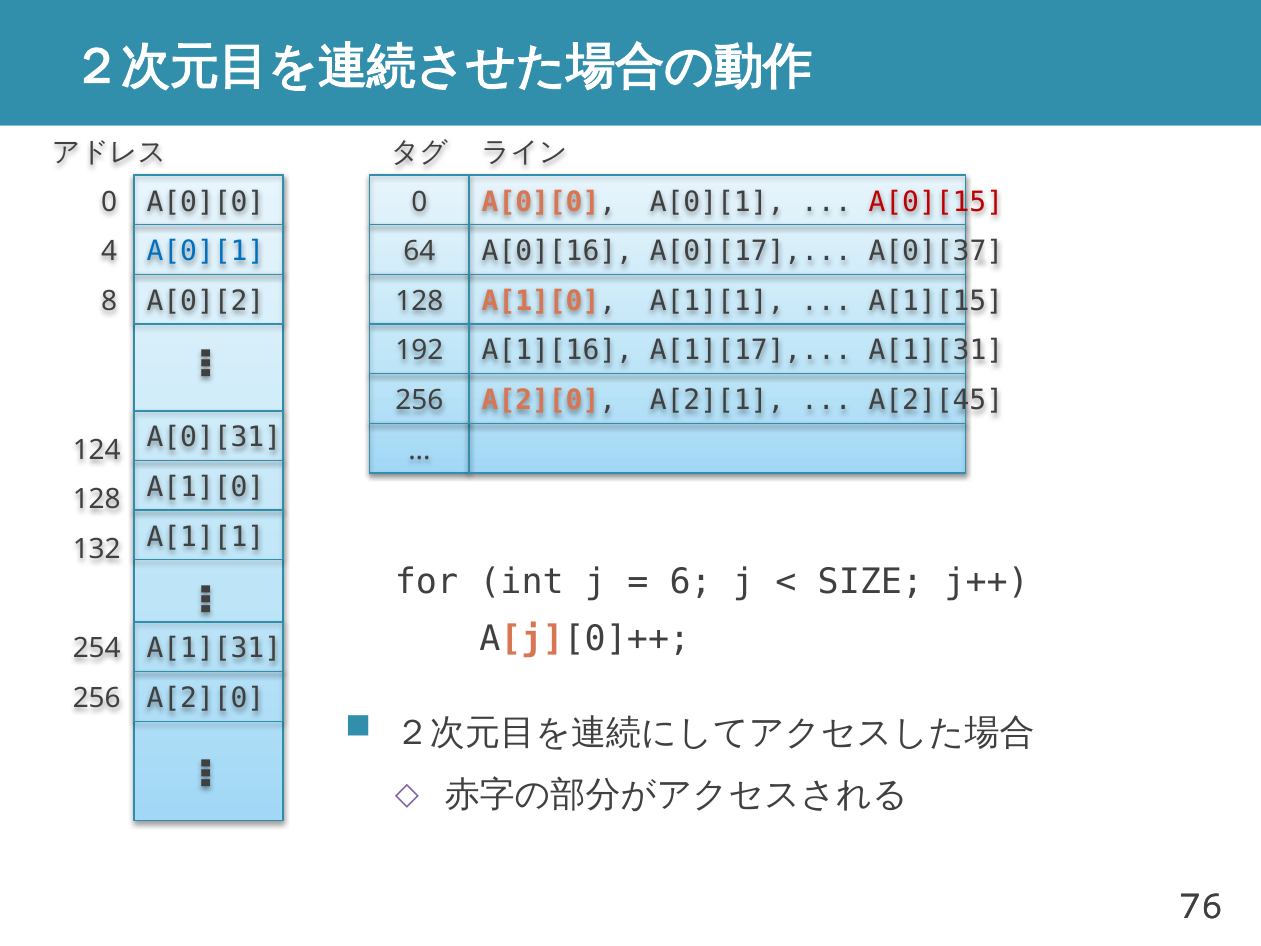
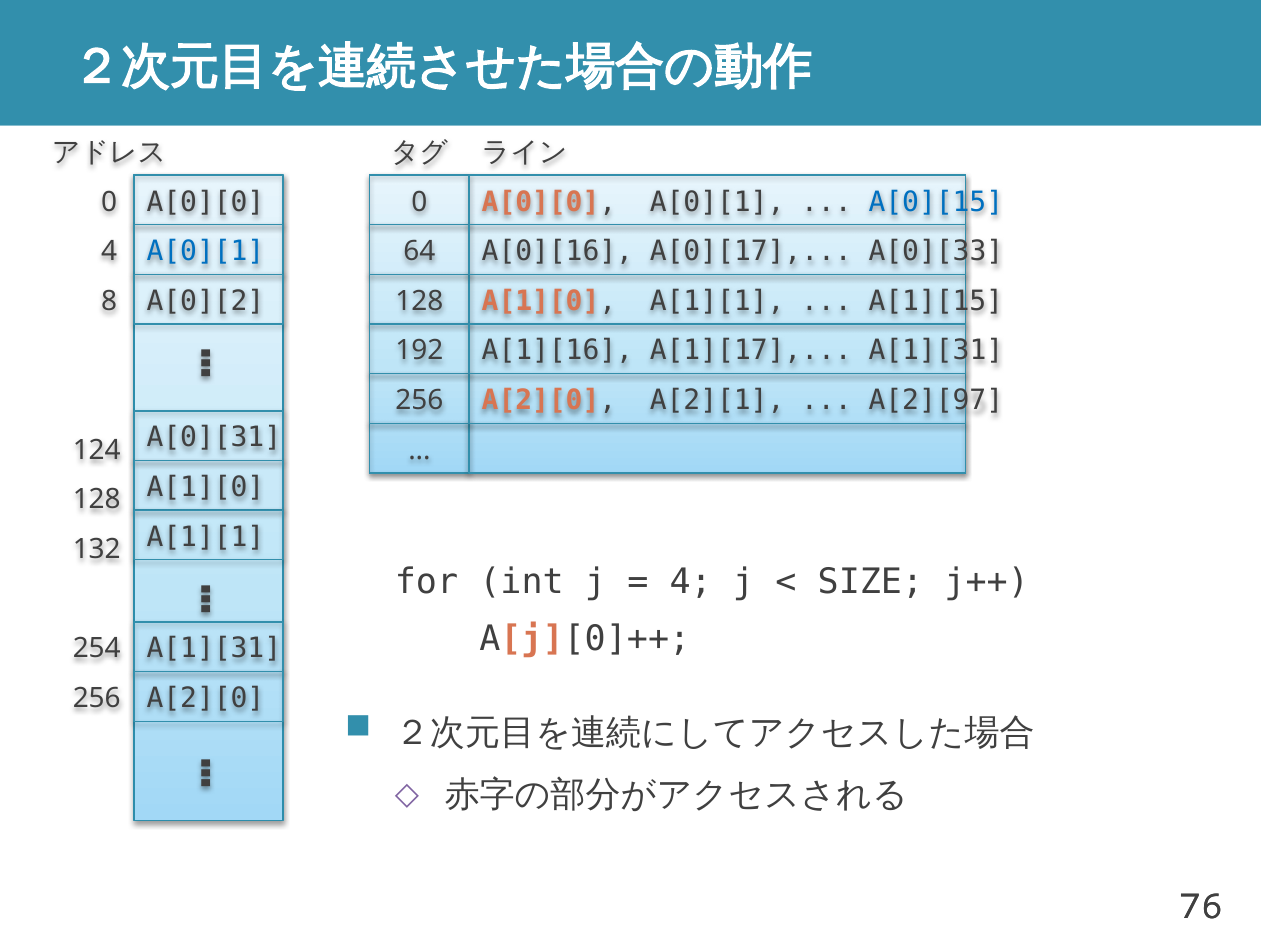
A[0][15 colour: red -> blue
A[0][37: A[0][37 -> A[0][33
A[2][45: A[2][45 -> A[2][97
6 at (691, 582): 6 -> 4
